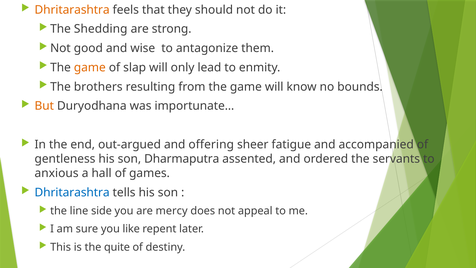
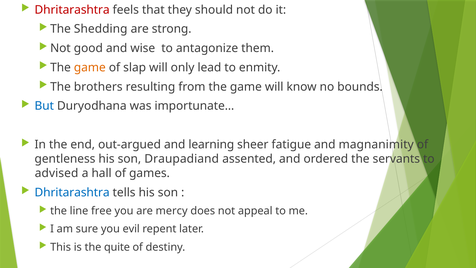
Dhritarashtra at (72, 10) colour: orange -> red
But colour: orange -> blue
offering: offering -> learning
accompanied: accompanied -> magnanimity
Dharmaputra: Dharmaputra -> Draupadiand
anxious: anxious -> advised
side: side -> free
like: like -> evil
